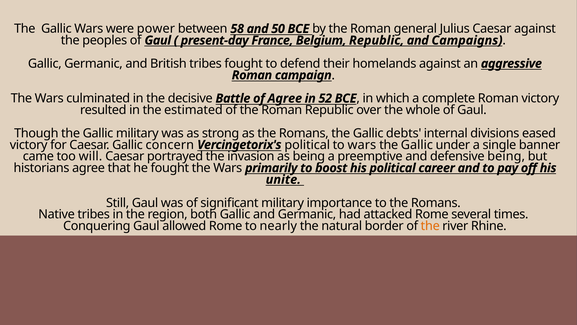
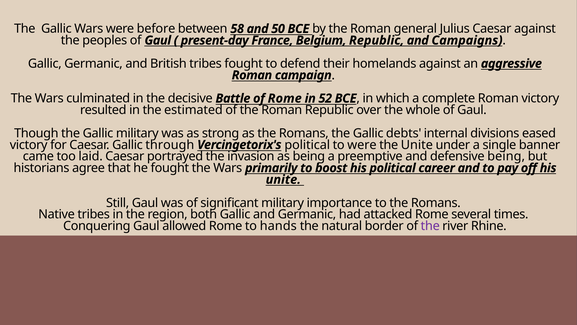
power: power -> before
of Agree: Agree -> Rome
concern: concern -> through
to wars: wars -> were
Gallic at (417, 145): Gallic -> Unite
will: will -> laid
nearly: nearly -> hands
the at (430, 226) colour: orange -> purple
